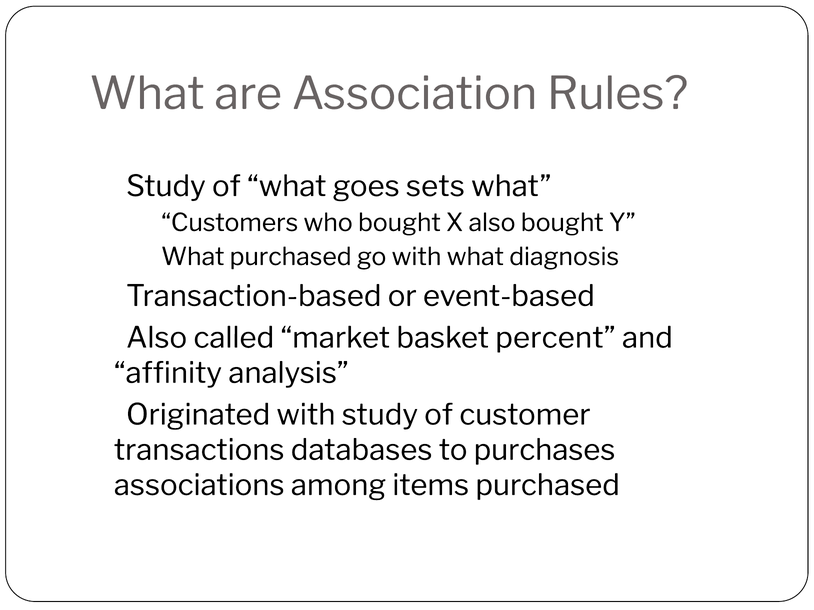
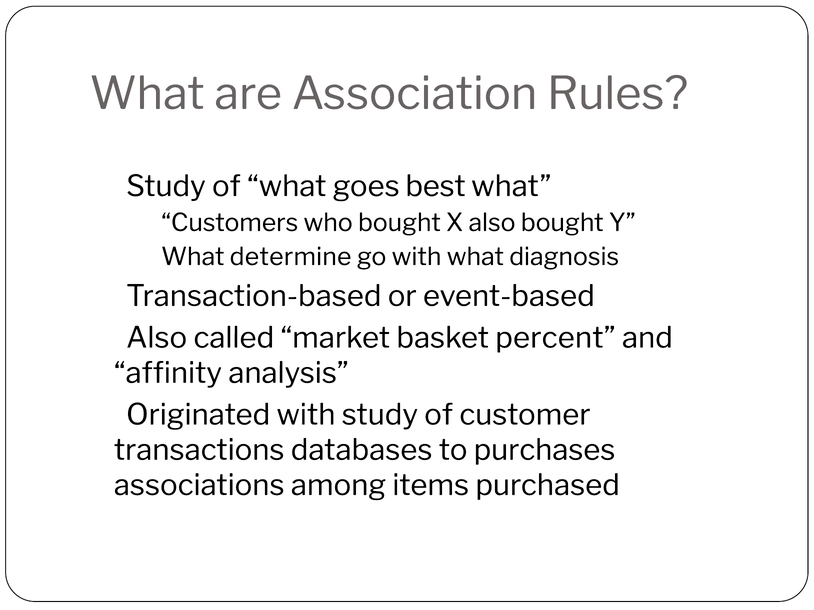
sets: sets -> best
purchased at (291, 257): purchased -> determine
